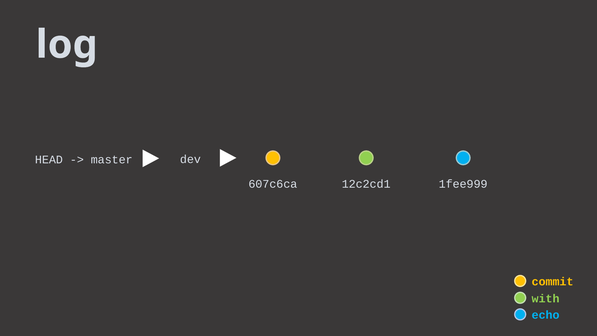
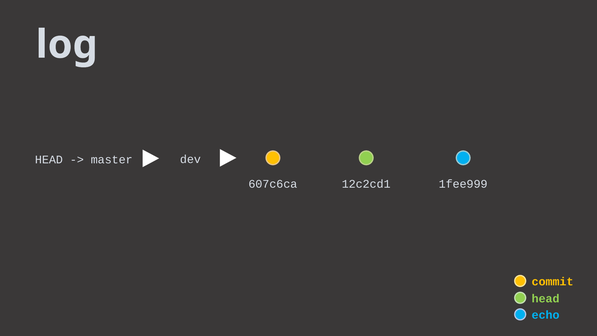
with at (546, 298): with -> head
